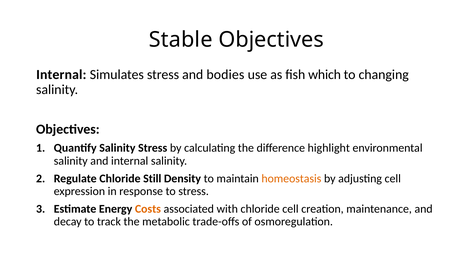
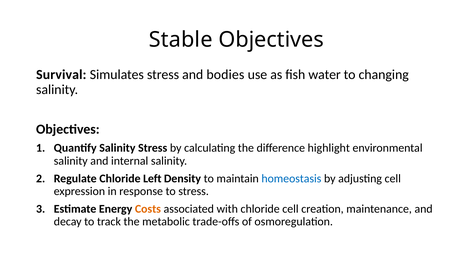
Internal at (61, 75): Internal -> Survival
which: which -> water
Still: Still -> Left
homeostasis colour: orange -> blue
